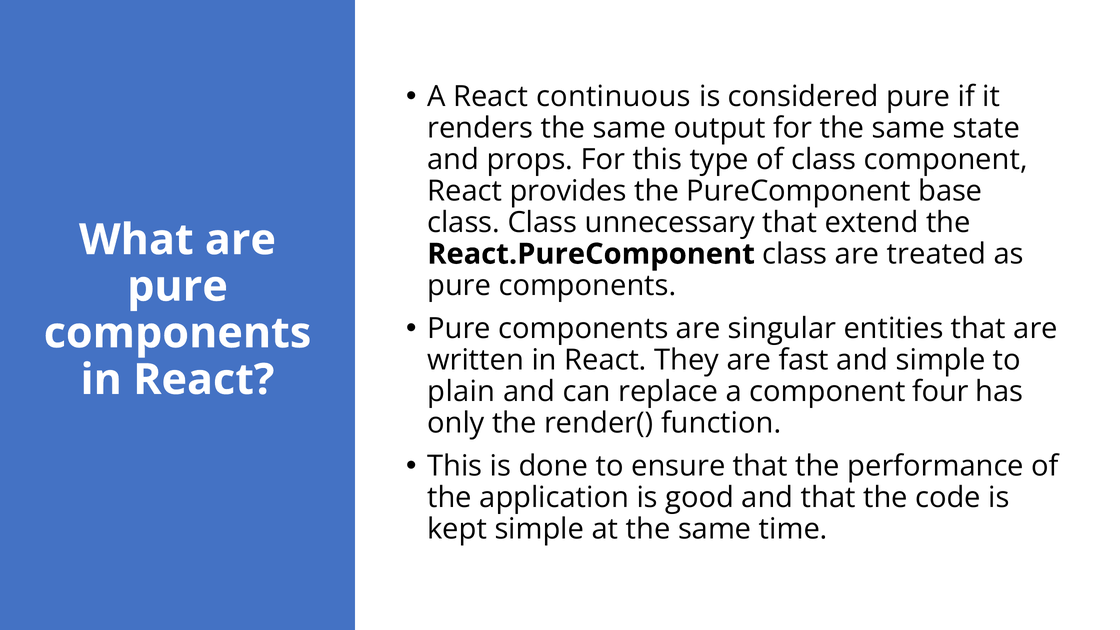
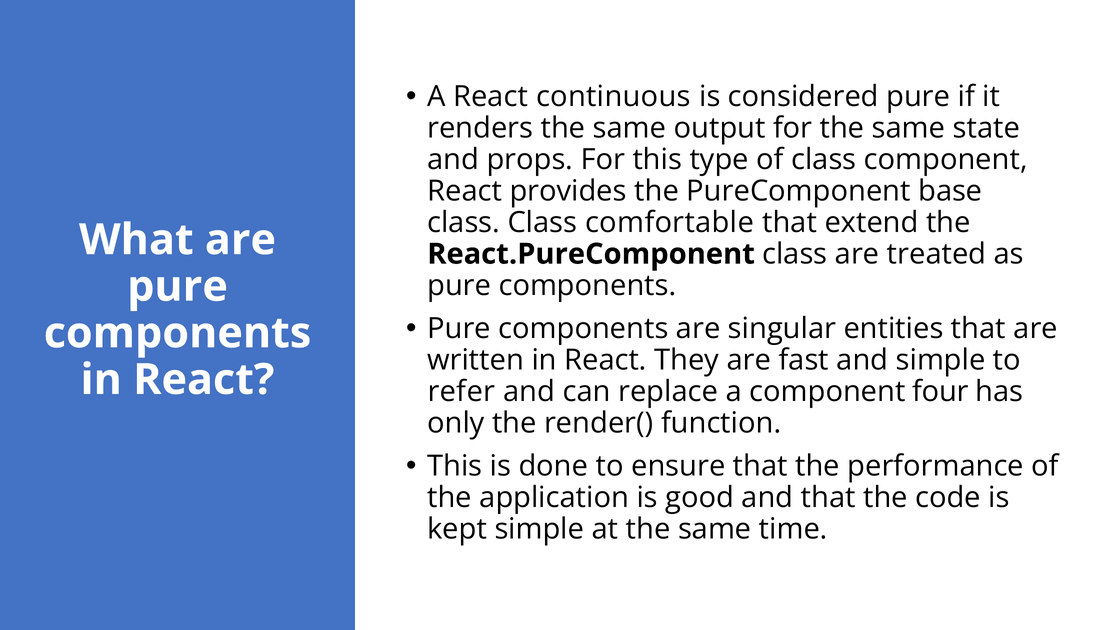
unnecessary: unnecessary -> comfortable
plain: plain -> refer
